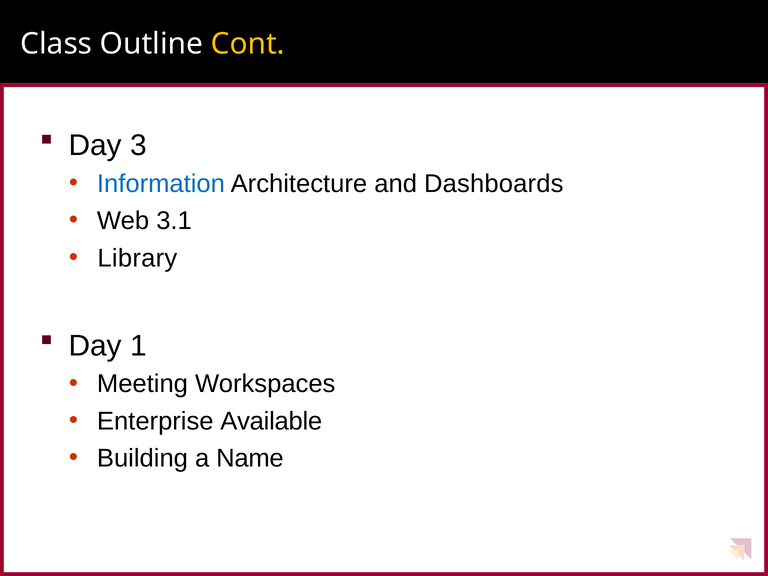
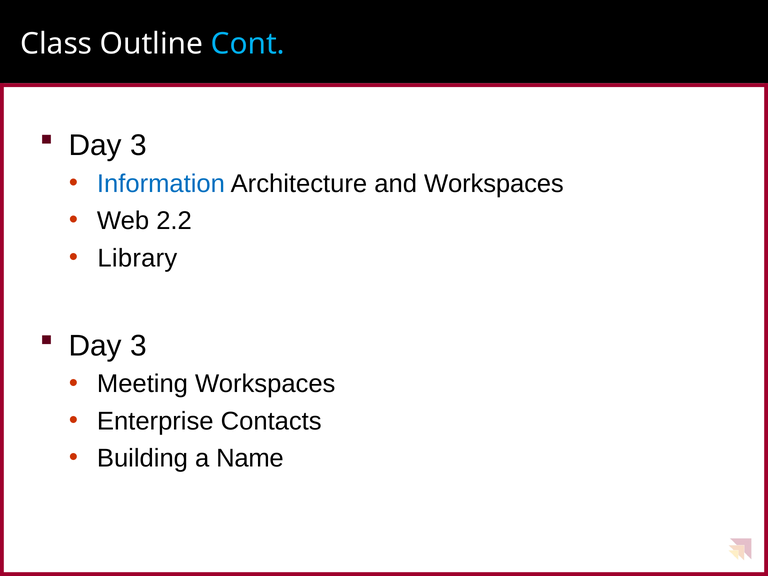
Cont colour: yellow -> light blue
and Dashboards: Dashboards -> Workspaces
3.1: 3.1 -> 2.2
1 at (138, 346): 1 -> 3
Available: Available -> Contacts
